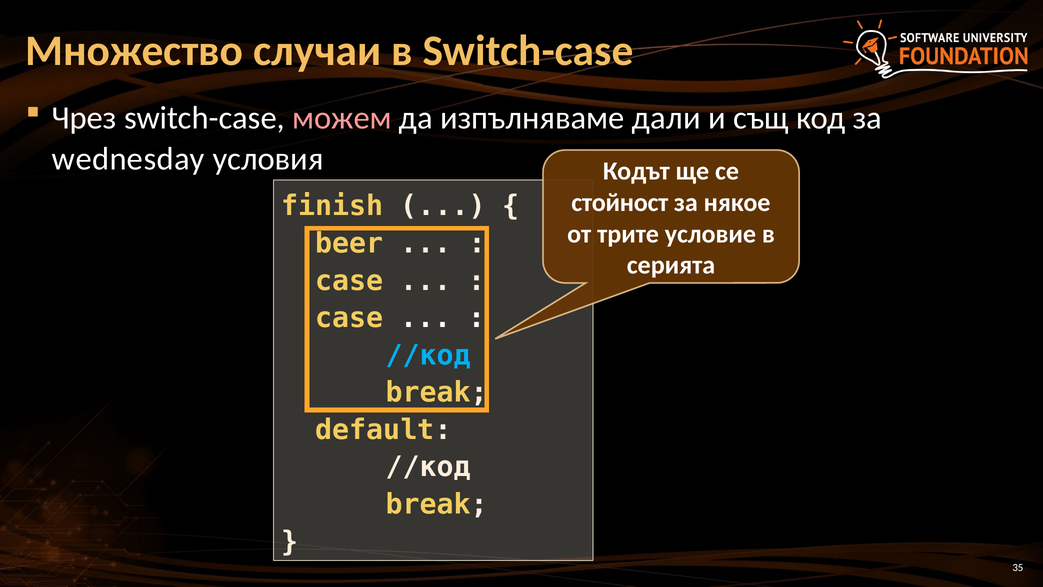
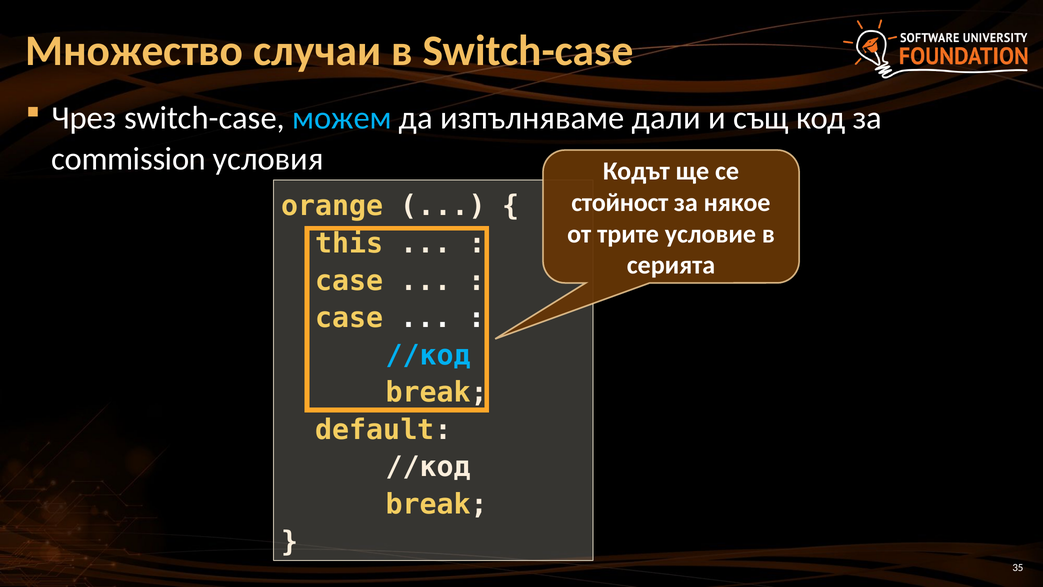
можем colour: pink -> light blue
wednesday: wednesday -> commission
finish: finish -> orange
beer: beer -> this
